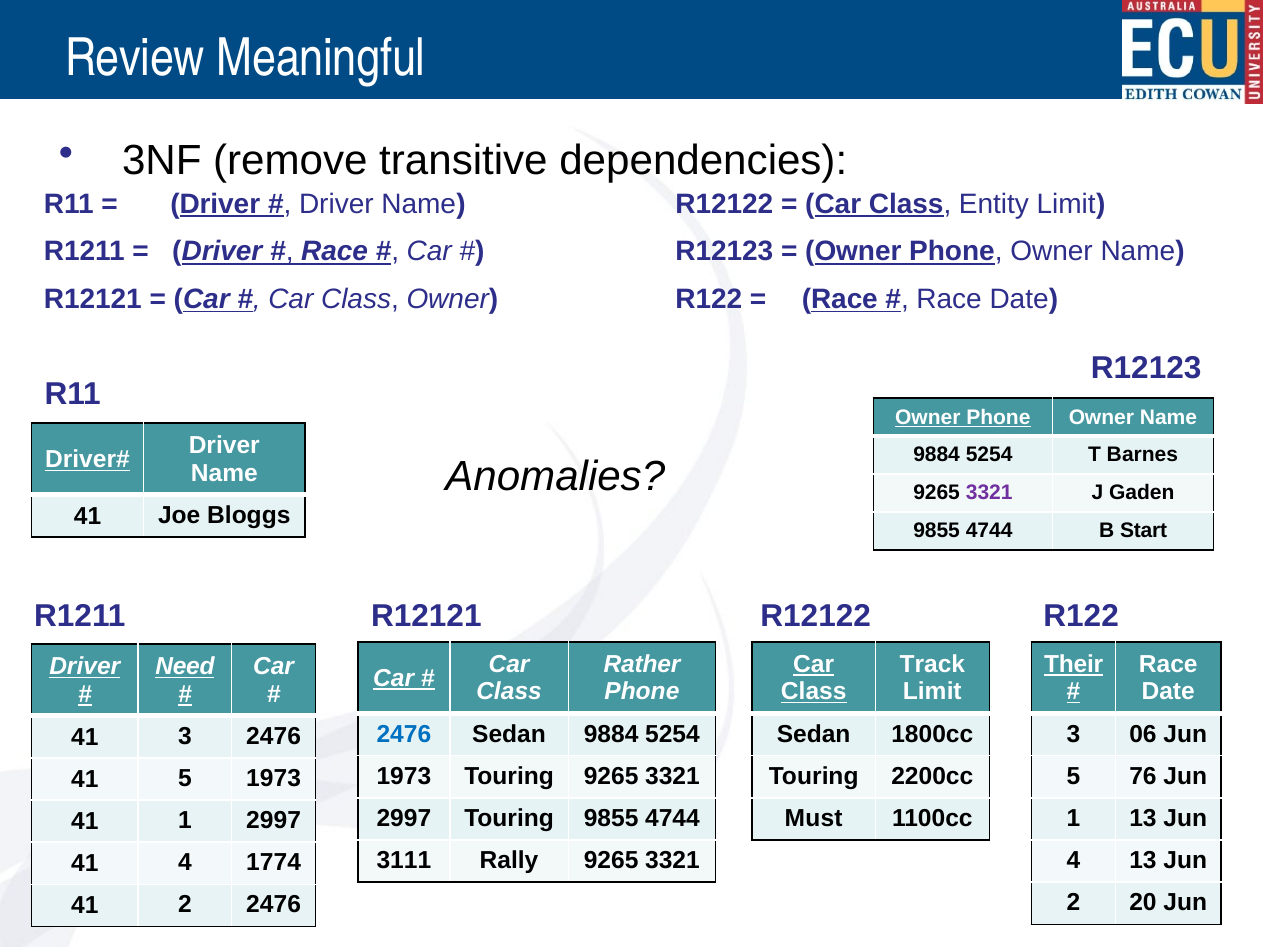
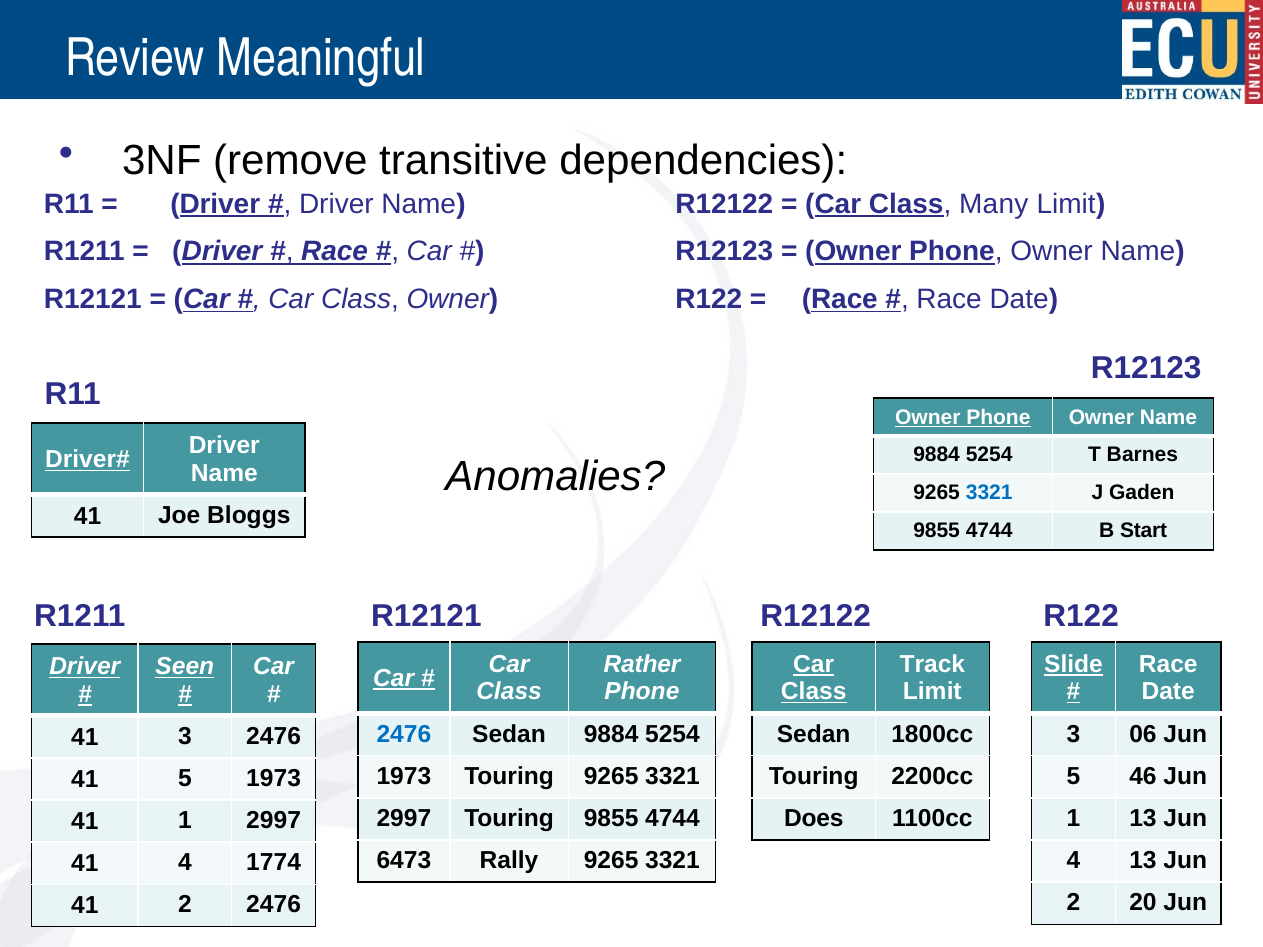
Entity: Entity -> Many
3321 at (989, 493) colour: purple -> blue
Their: Their -> Slide
Need: Need -> Seen
76: 76 -> 46
Must: Must -> Does
3111: 3111 -> 6473
